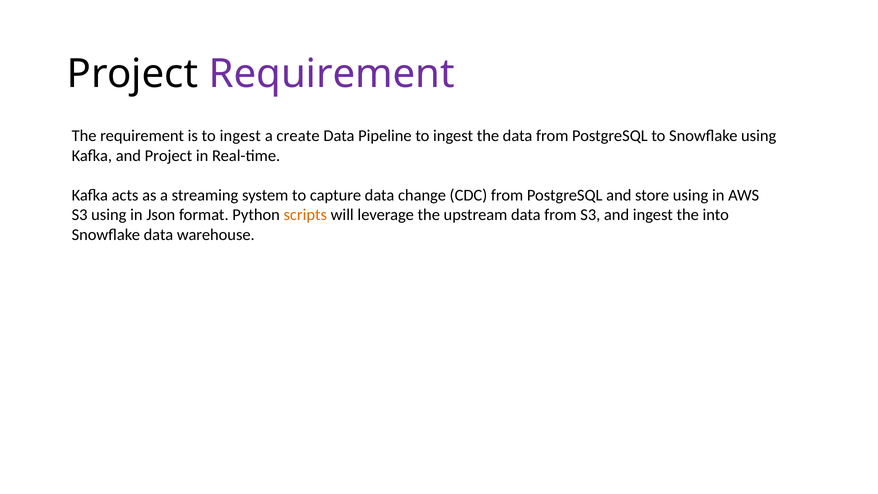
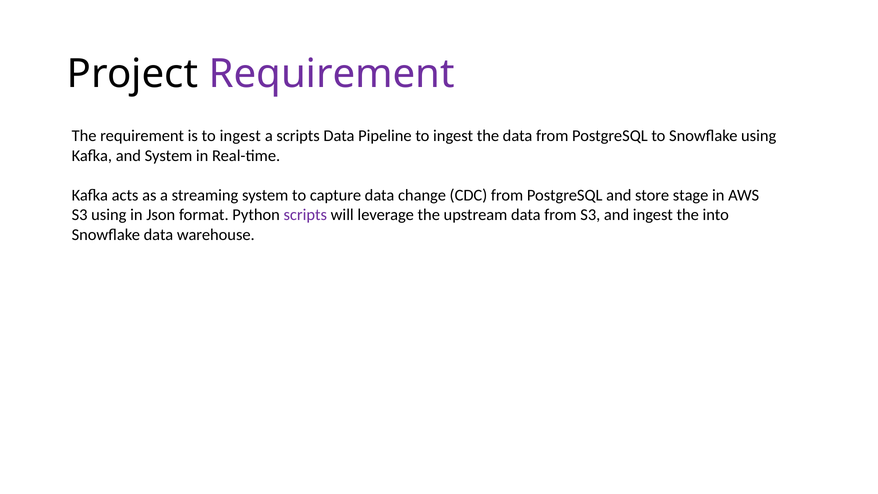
a create: create -> scripts
and Project: Project -> System
store using: using -> stage
scripts at (305, 215) colour: orange -> purple
